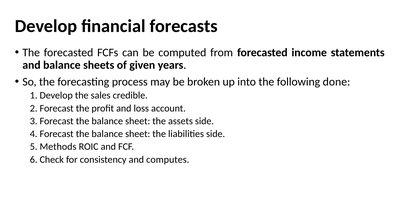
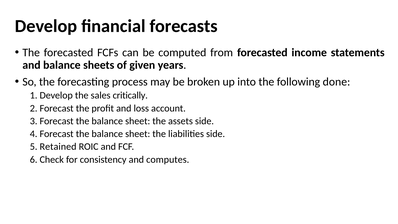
credible: credible -> critically
Methods: Methods -> Retained
